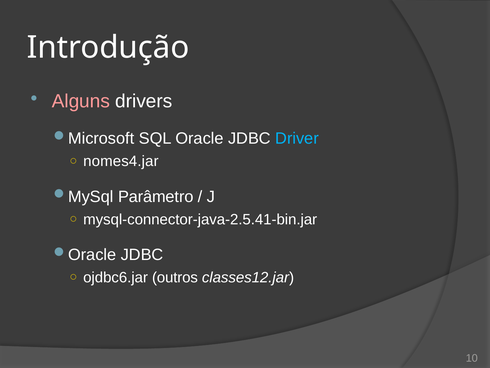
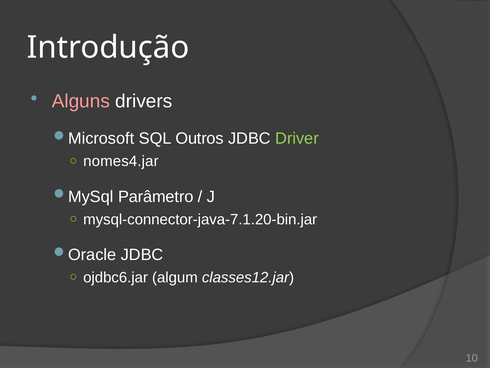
Oracle: Oracle -> Outros
Driver colour: light blue -> light green
mysql-connector-java-2.5.41-bin.jar: mysql-connector-java-2.5.41-bin.jar -> mysql-connector-java-7.1.20-bin.jar
outros: outros -> algum
